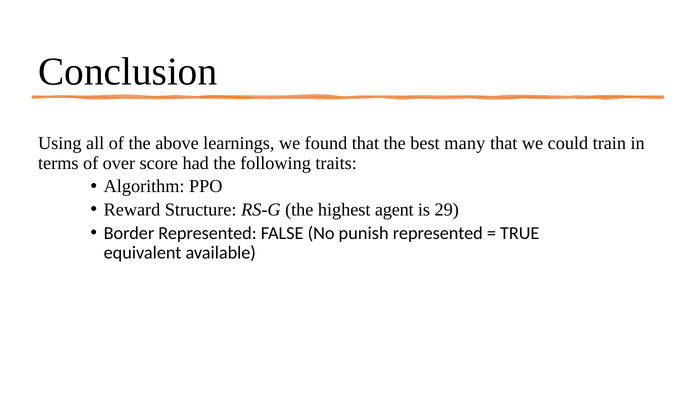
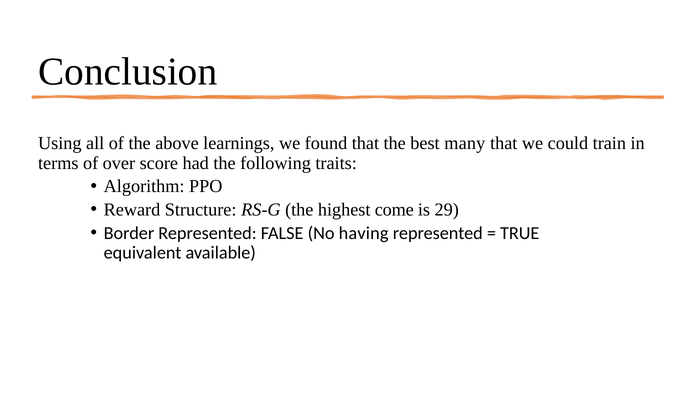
agent: agent -> come
punish: punish -> having
